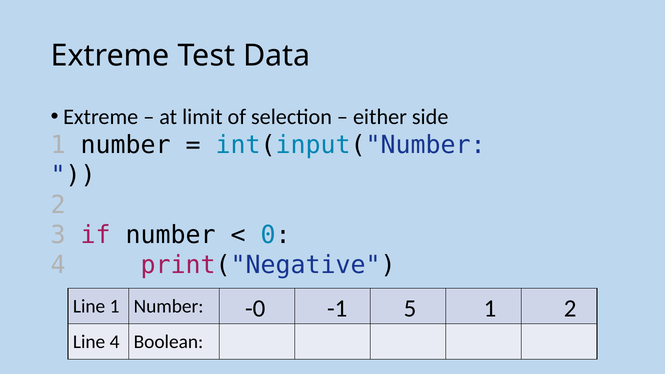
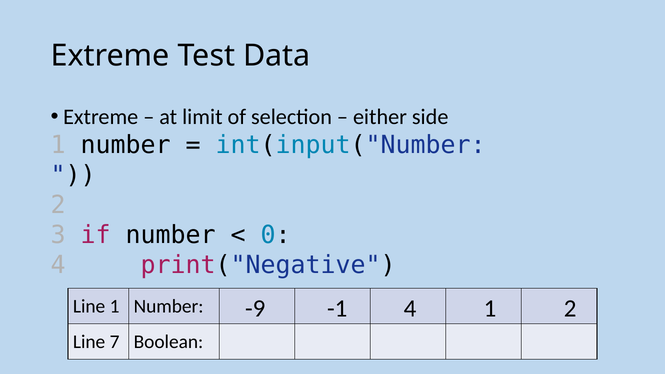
-0: -0 -> -9
-1 5: 5 -> 4
Line 4: 4 -> 7
